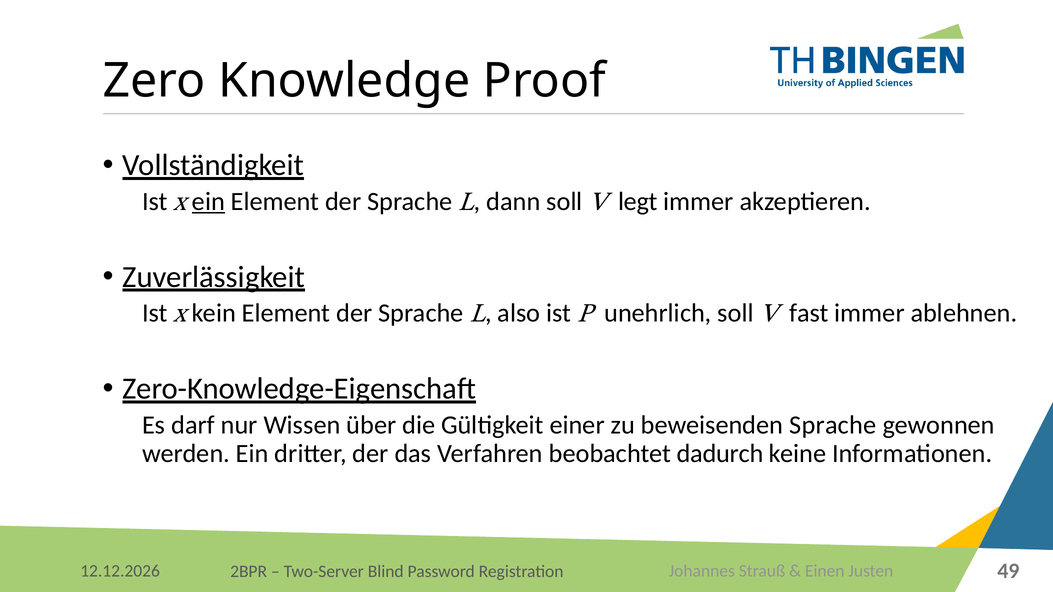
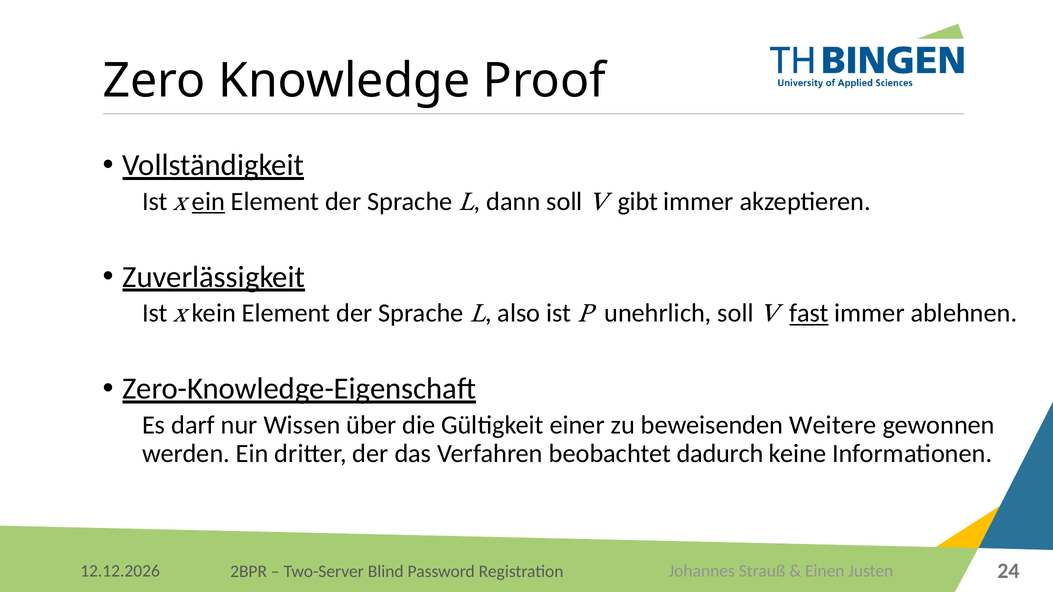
legt: legt -> gibt
fast underline: none -> present
beweisenden Sprache: Sprache -> Weitere
49: 49 -> 24
